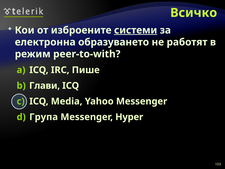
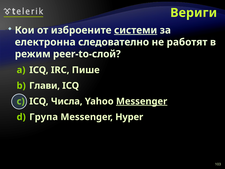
Всичко: Всичко -> Вериги
образуването: образуването -> следователно
peer-to-with: peer-to-with -> peer-to-слой
Media: Media -> Числа
Messenger at (142, 101) underline: none -> present
